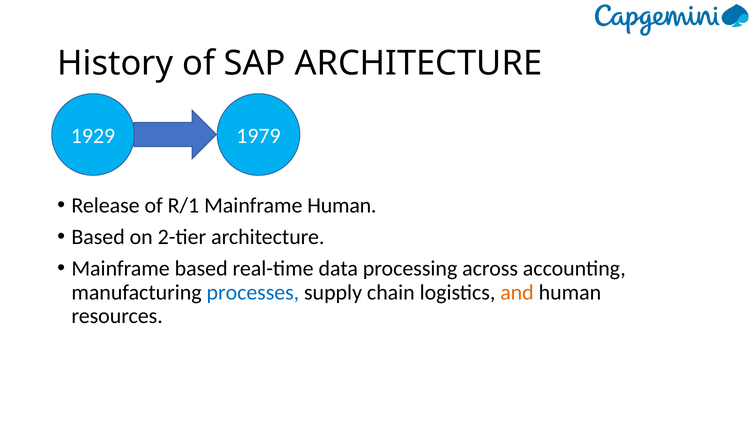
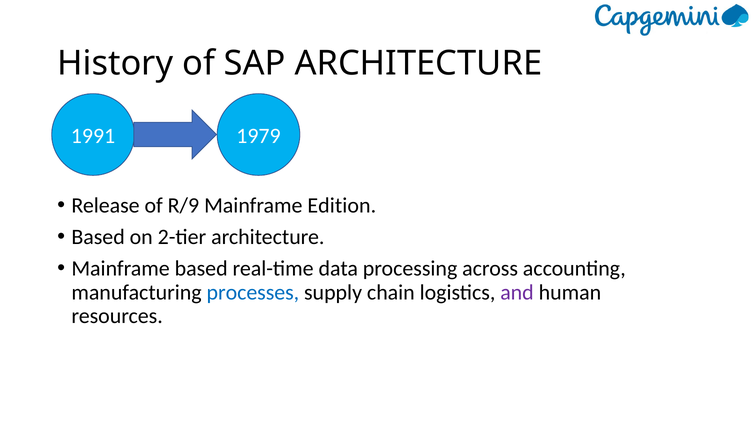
1929: 1929 -> 1991
R/1: R/1 -> R/9
Mainframe Human: Human -> Edition
and colour: orange -> purple
